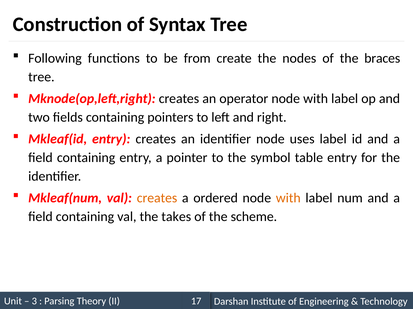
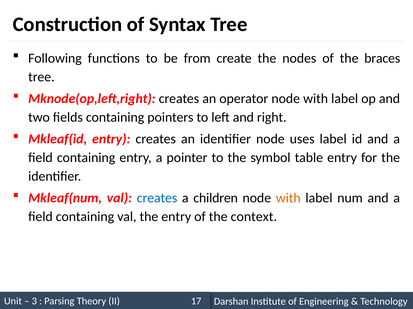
creates at (157, 198) colour: orange -> blue
ordered: ordered -> children
the takes: takes -> entry
scheme: scheme -> context
